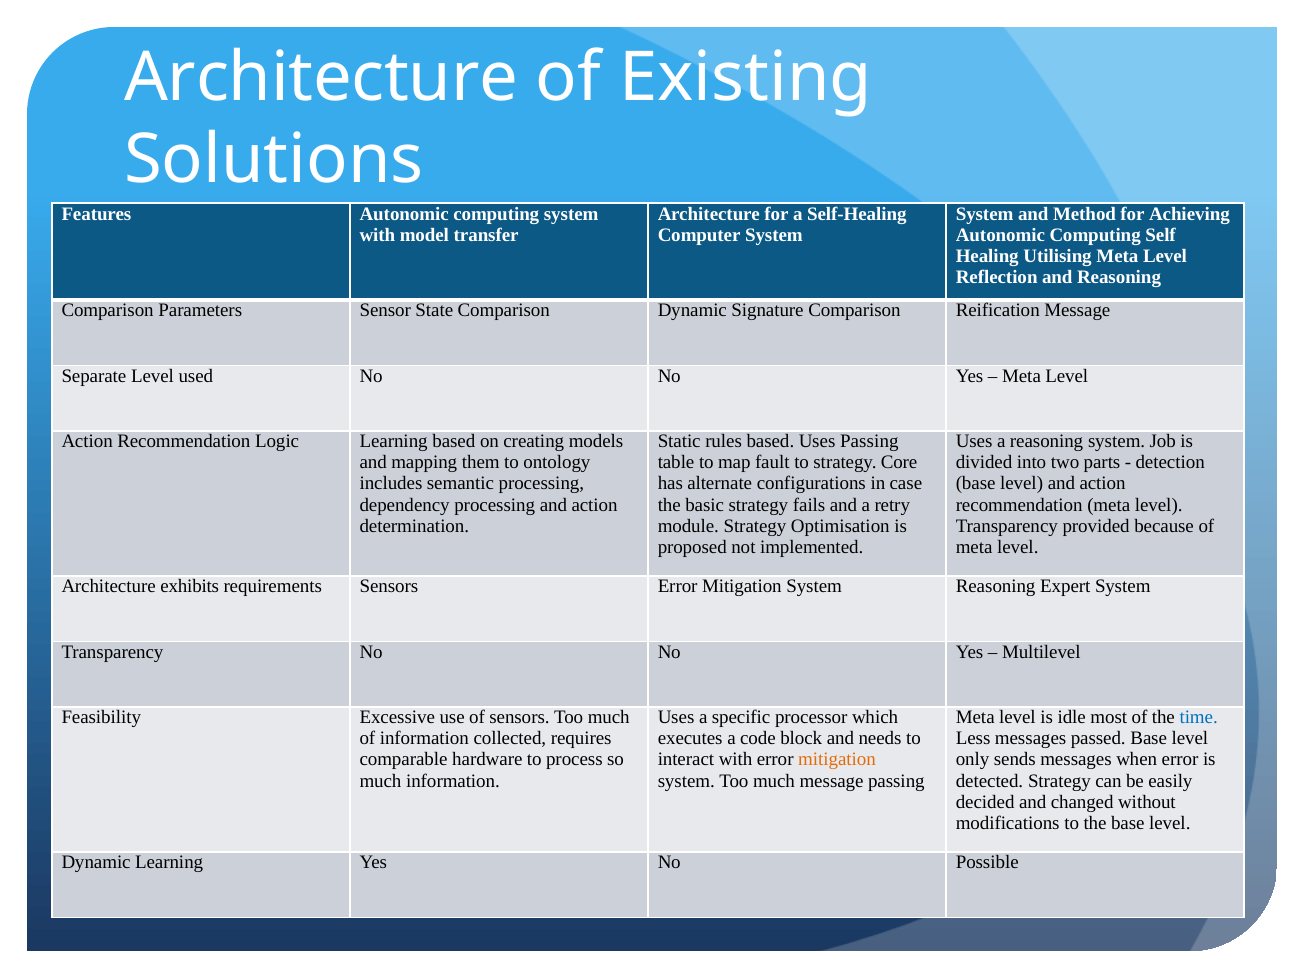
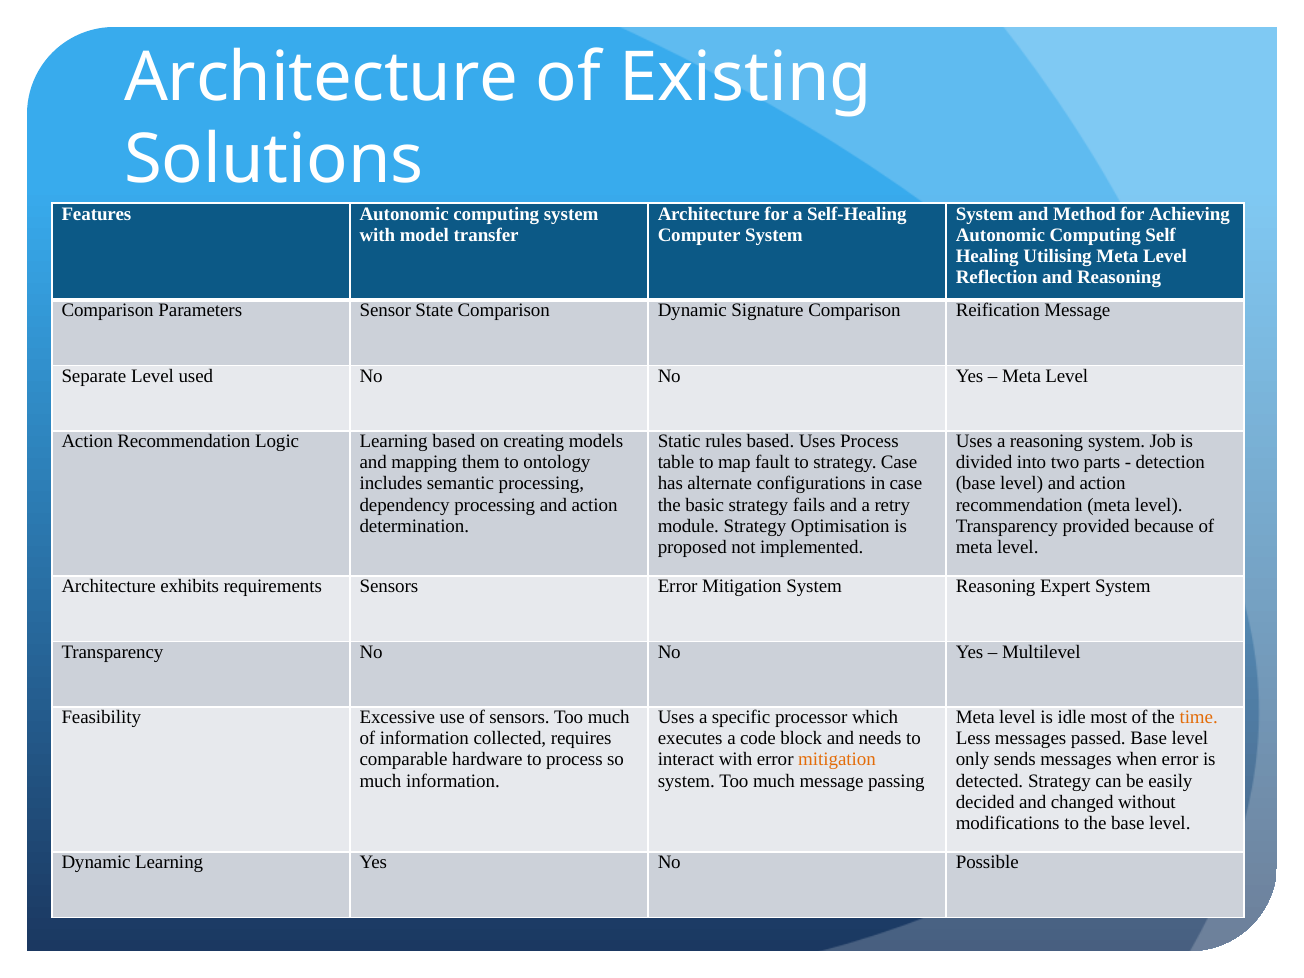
Uses Passing: Passing -> Process
strategy Core: Core -> Case
time colour: blue -> orange
